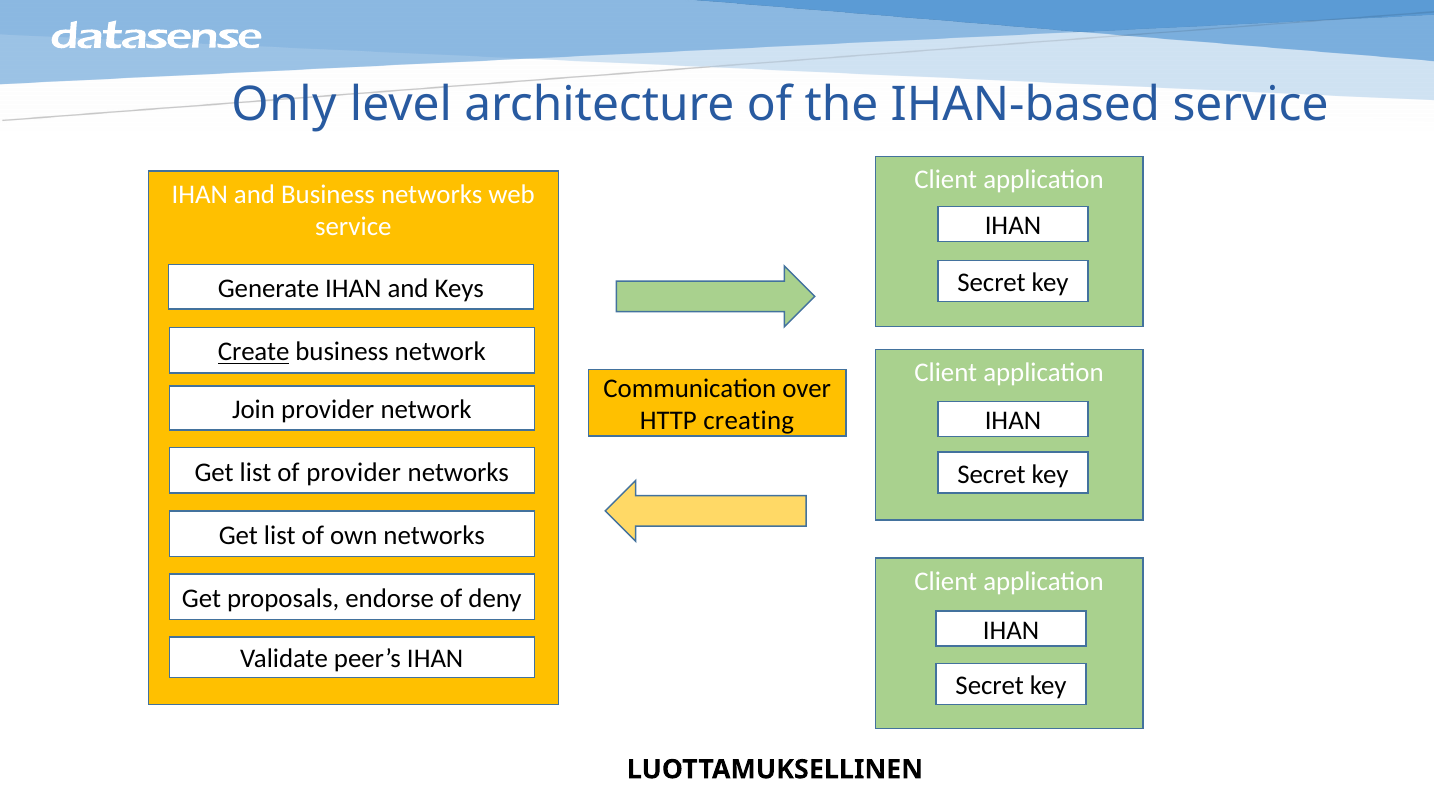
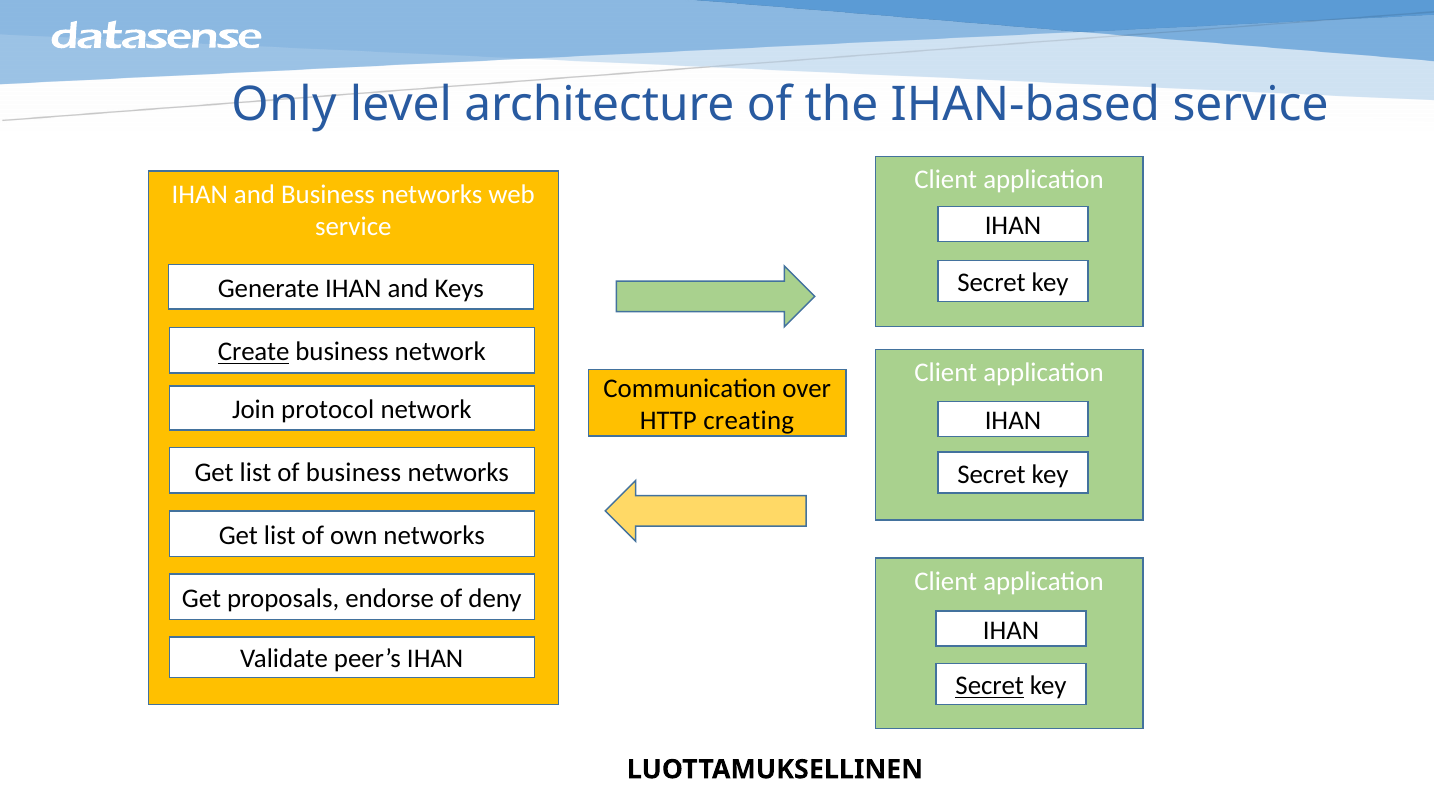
Join provider: provider -> protocol
of provider: provider -> business
Secret at (990, 686) underline: none -> present
